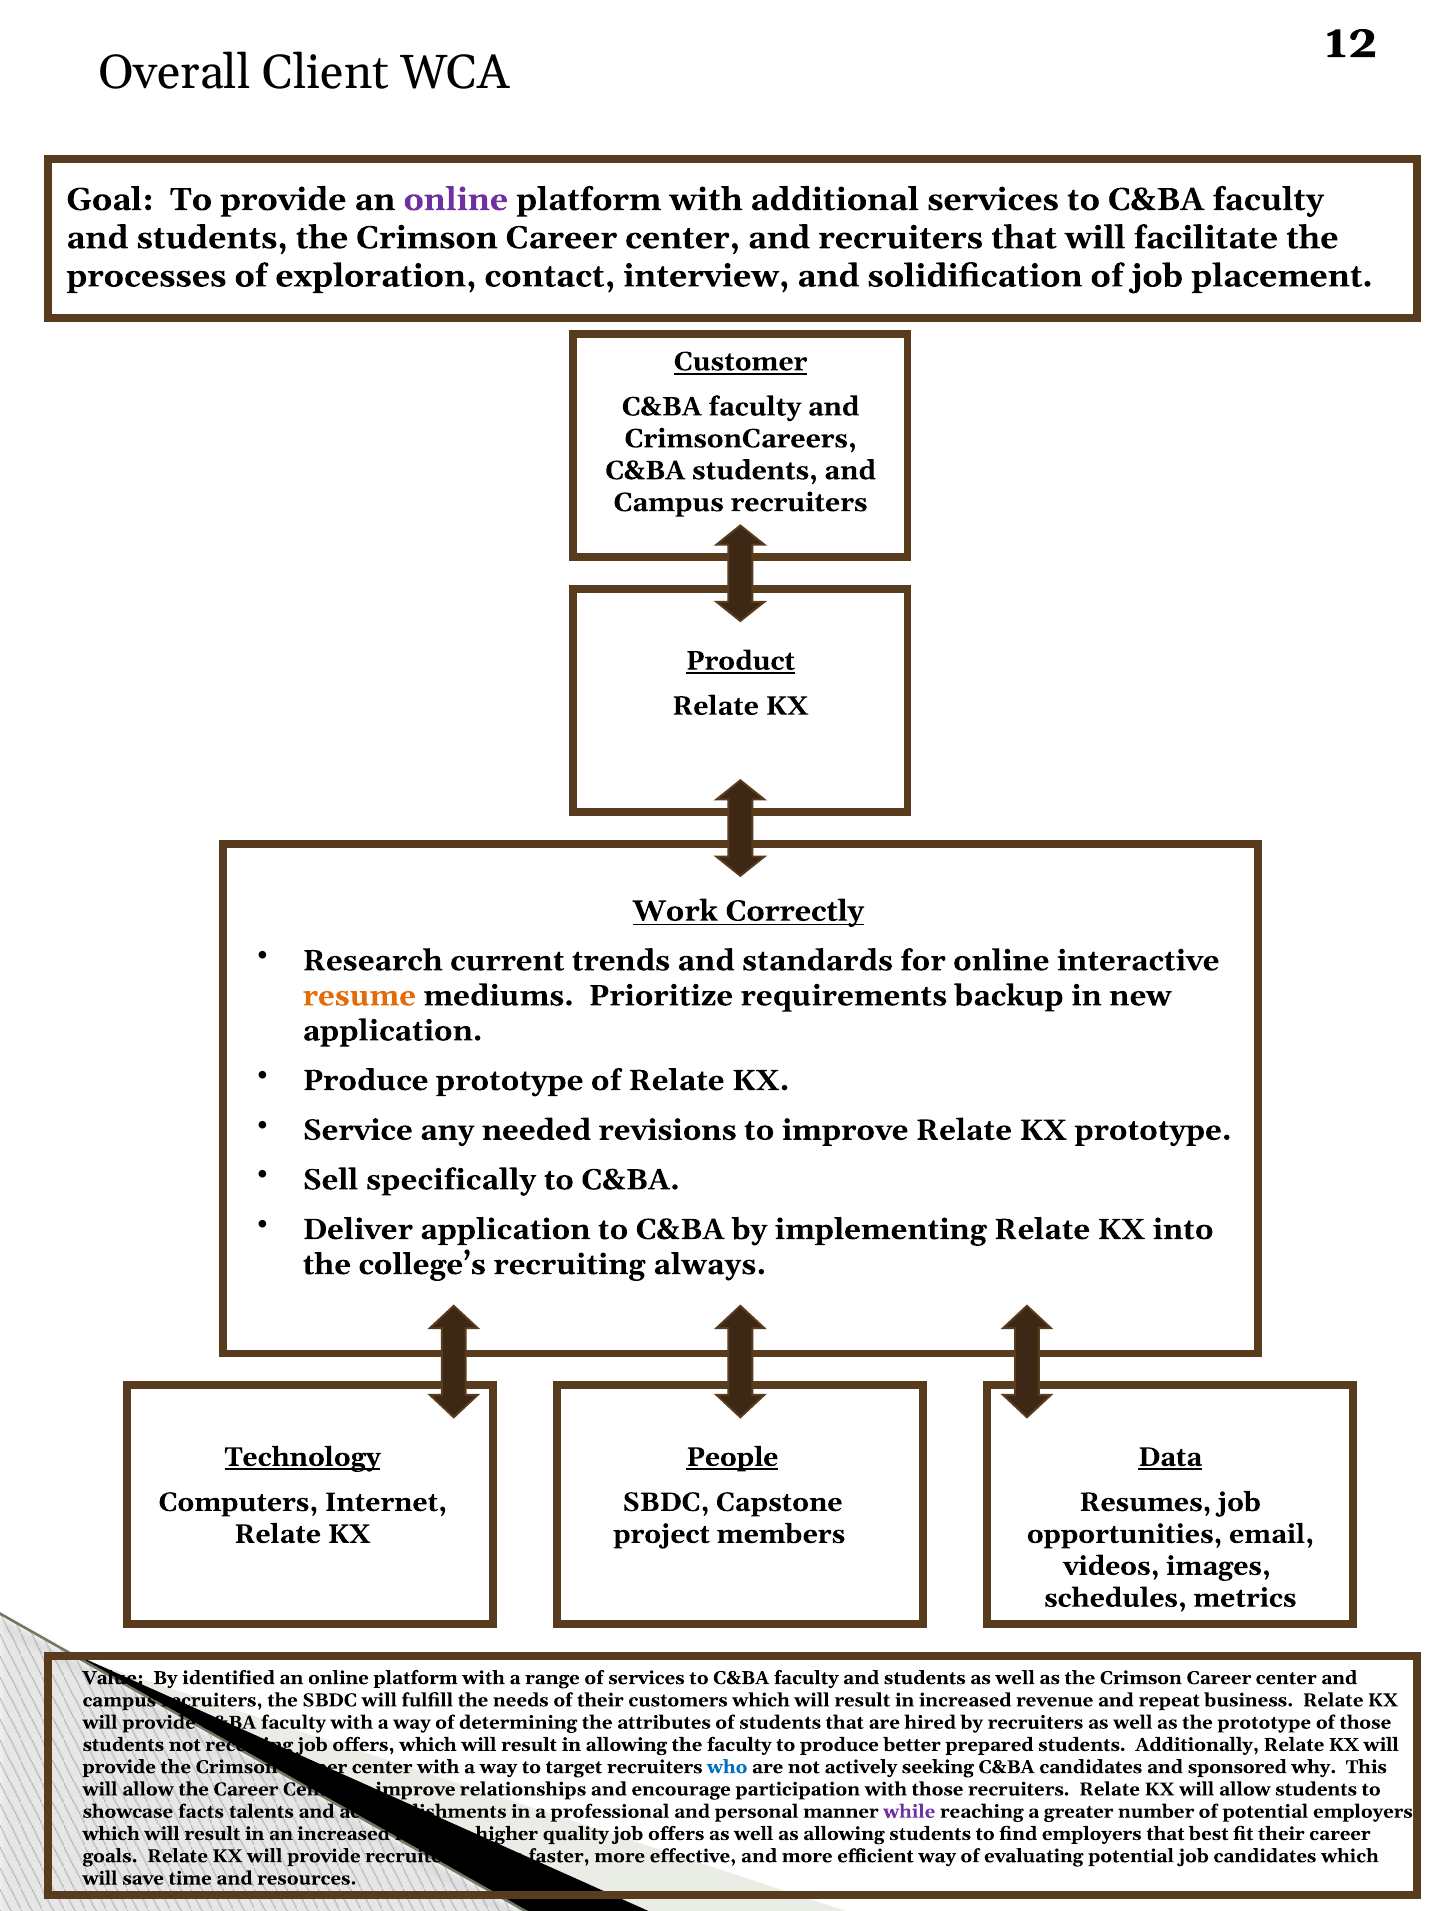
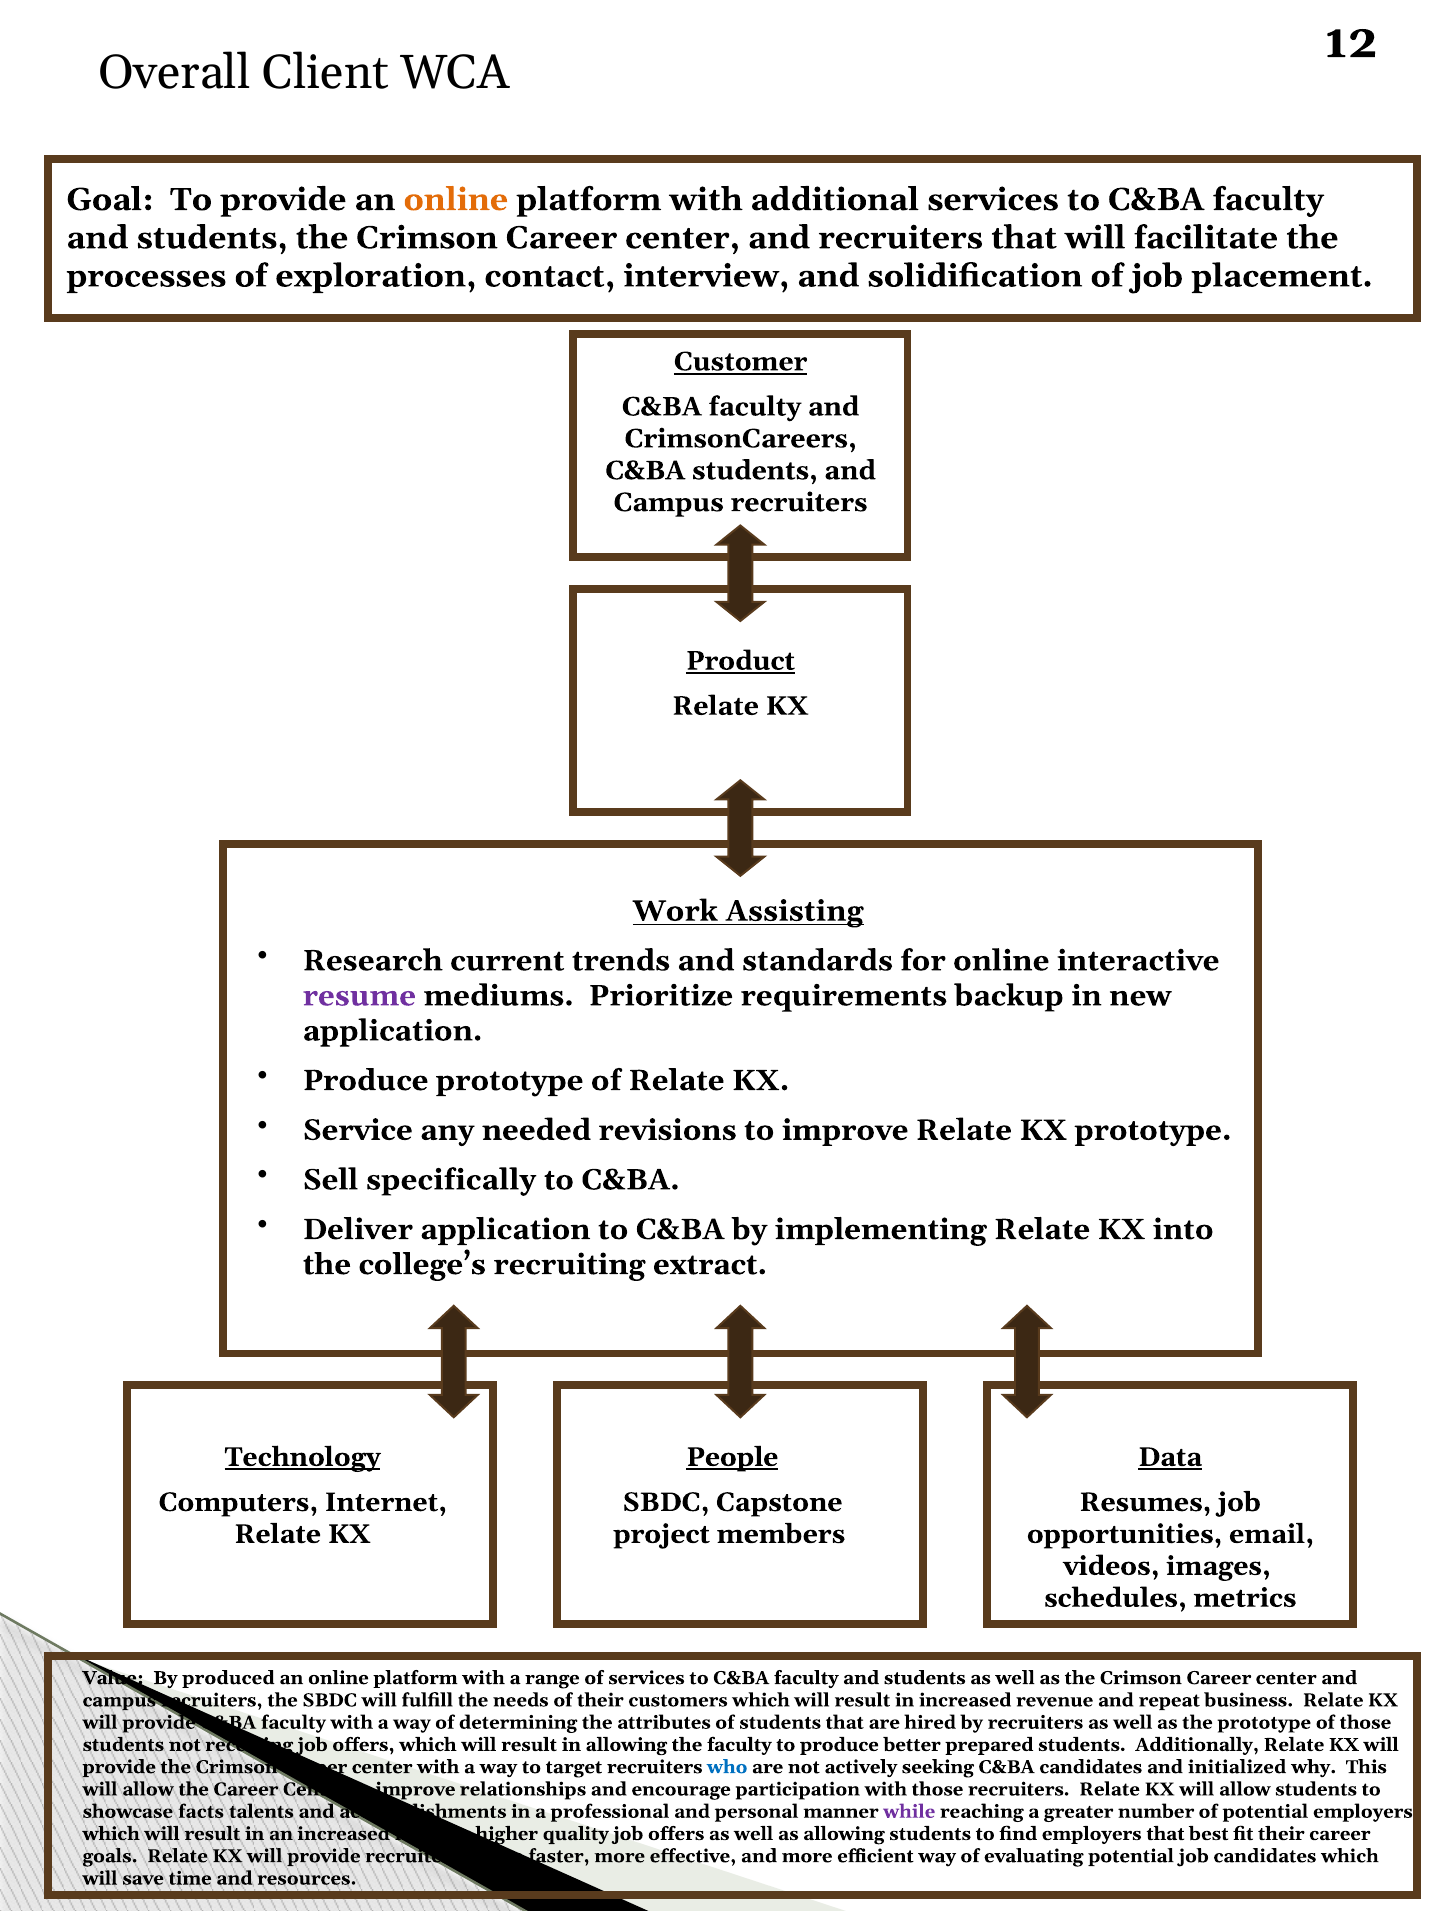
online at (456, 200) colour: purple -> orange
Correctly: Correctly -> Assisting
resume colour: orange -> purple
always: always -> extract
identified: identified -> produced
sponsored: sponsored -> initialized
